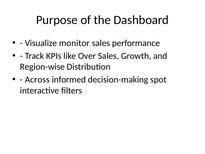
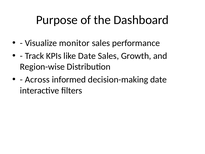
like Over: Over -> Date
decision-making spot: spot -> date
